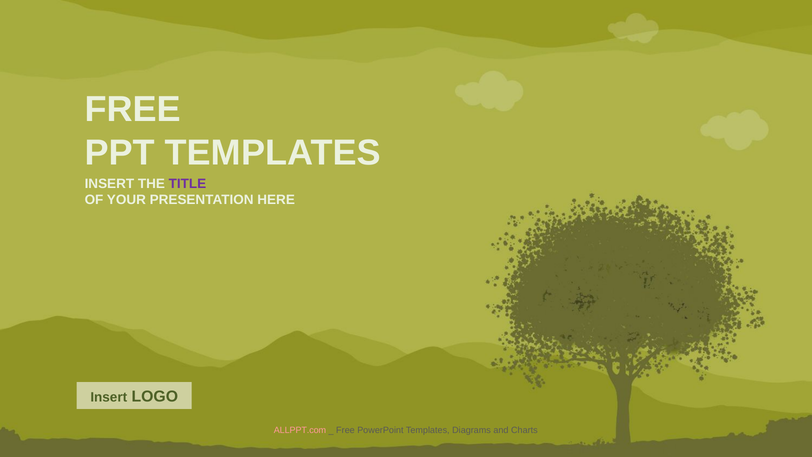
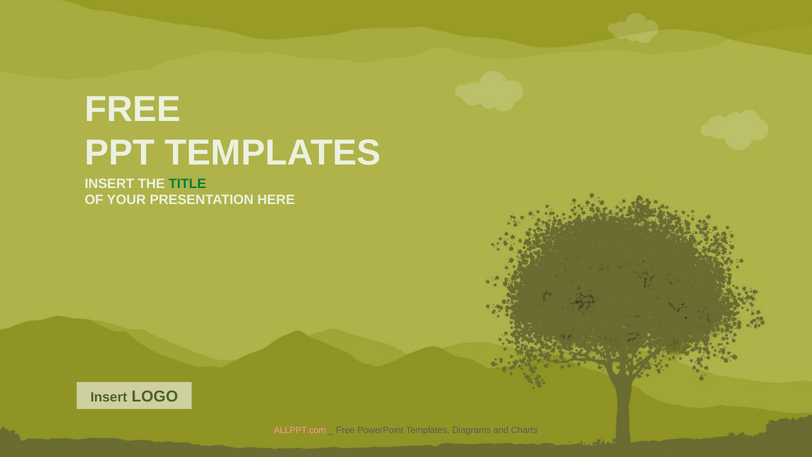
TITLE colour: purple -> green
